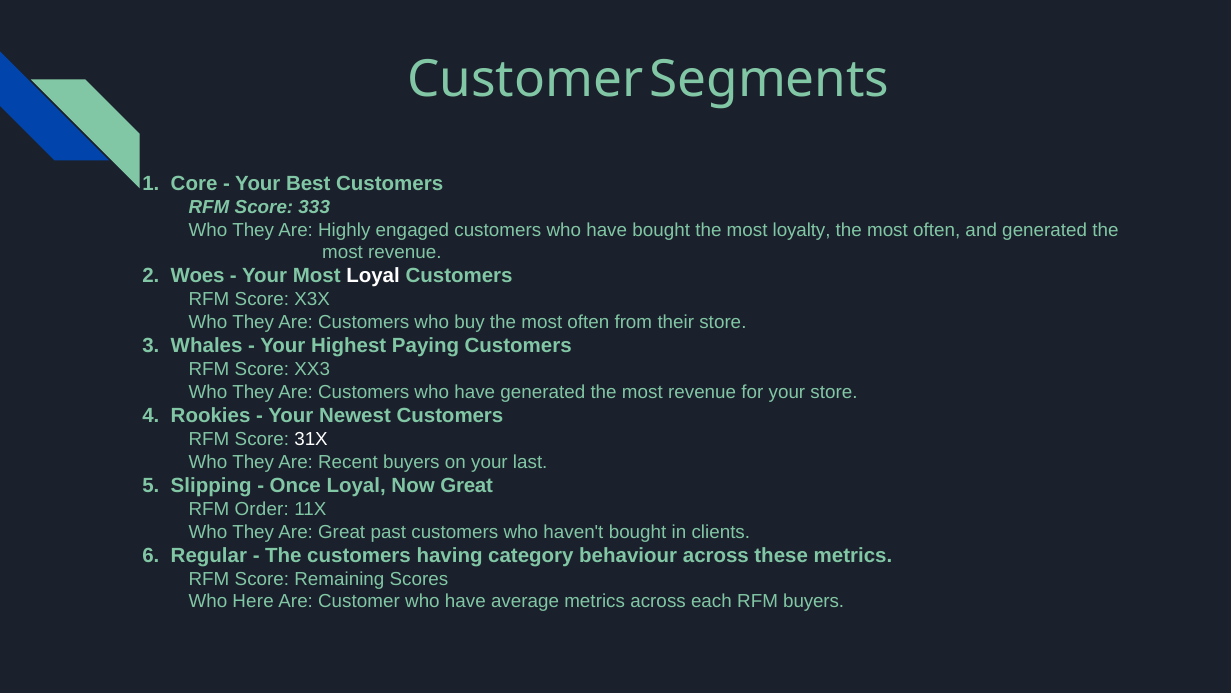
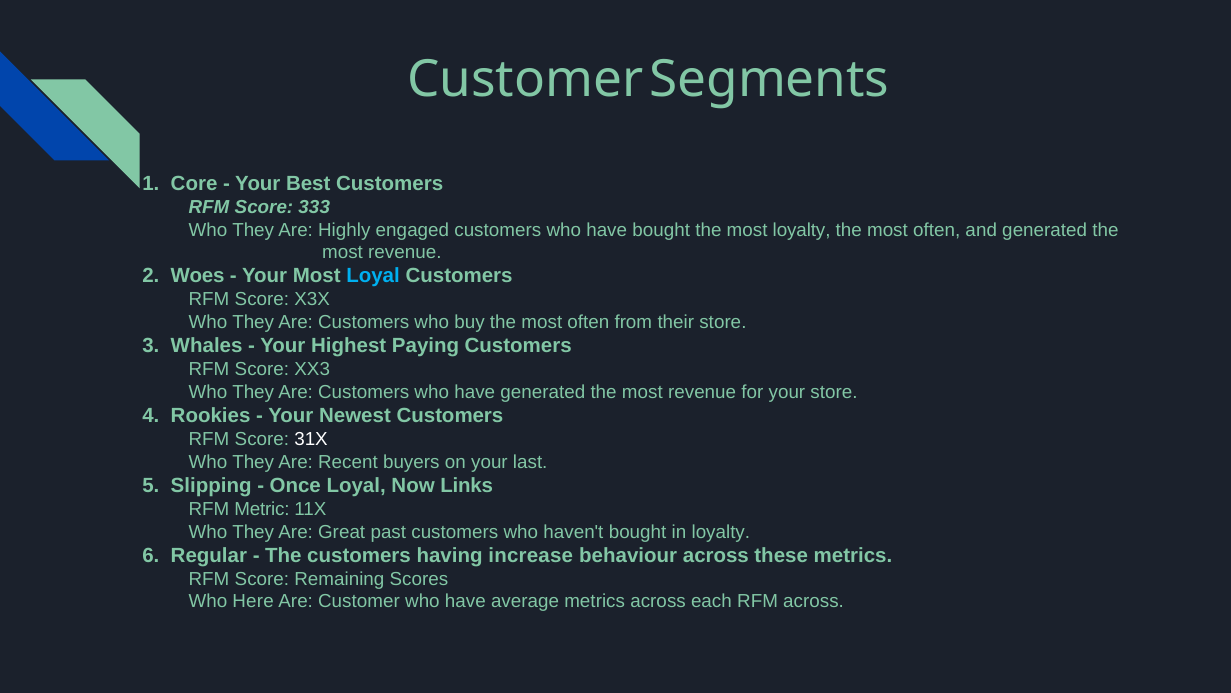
Loyal at (373, 276) colour: white -> light blue
Now Great: Great -> Links
Order: Order -> Metric
in clients: clients -> loyalty
category: category -> increase
RFM buyers: buyers -> across
